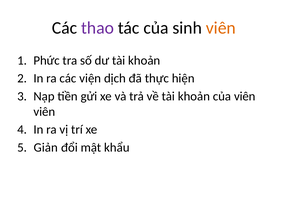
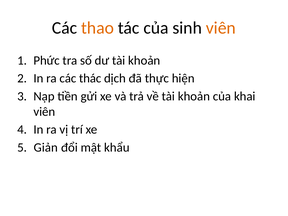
thao colour: purple -> orange
viện: viện -> thác
của viên: viên -> khai
